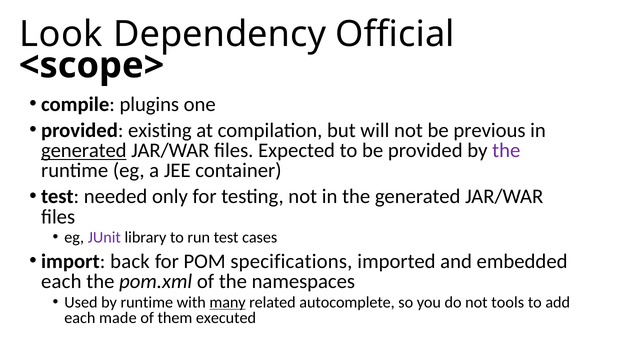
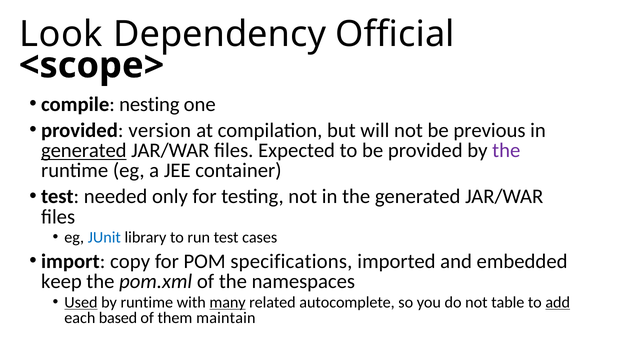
plugins: plugins -> nesting
existing: existing -> version
JUnit colour: purple -> blue
back: back -> copy
each at (61, 282): each -> keep
Used underline: none -> present
tools: tools -> table
add underline: none -> present
made: made -> based
executed: executed -> maintain
